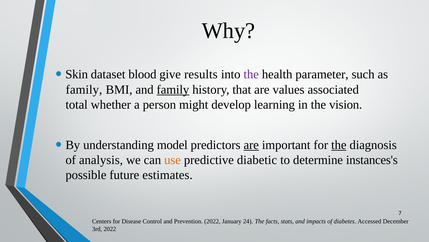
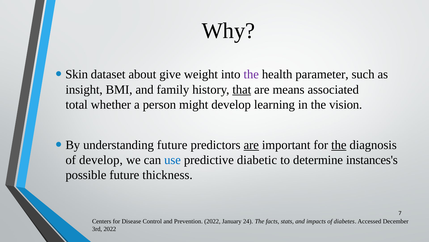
blood: blood -> about
results: results -> weight
family at (84, 89): family -> insight
family at (173, 89) underline: present -> none
that underline: none -> present
values: values -> means
understanding model: model -> future
of analysis: analysis -> develop
use colour: orange -> blue
estimates: estimates -> thickness
